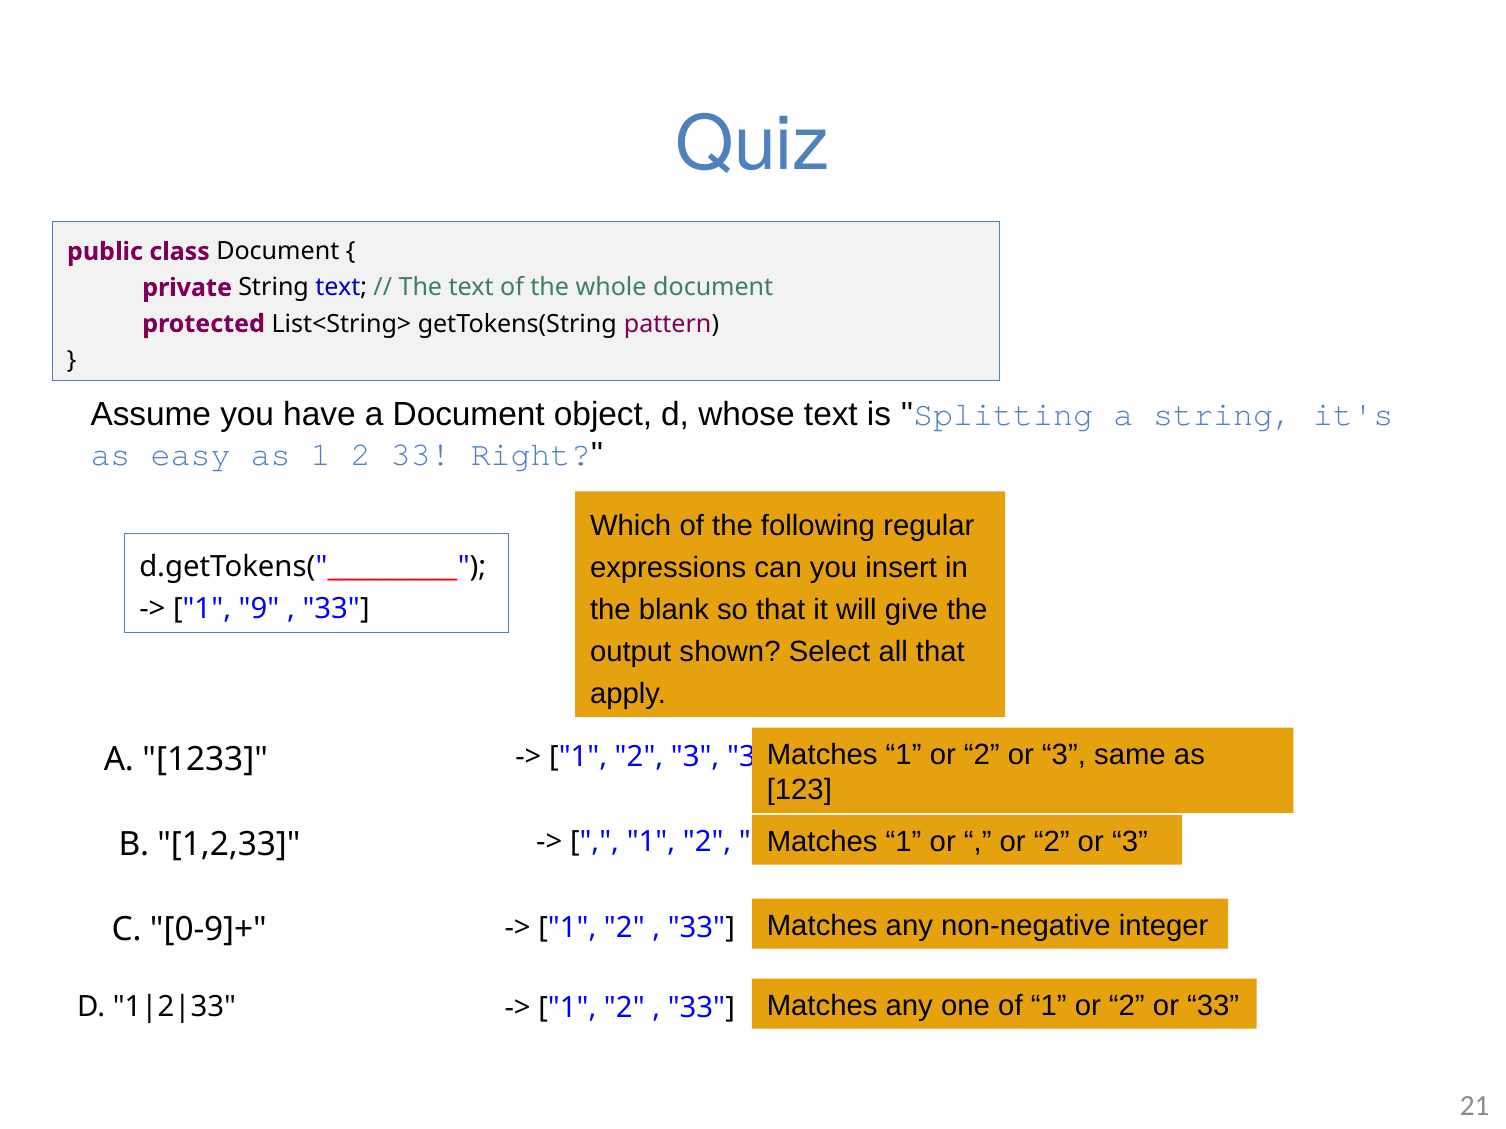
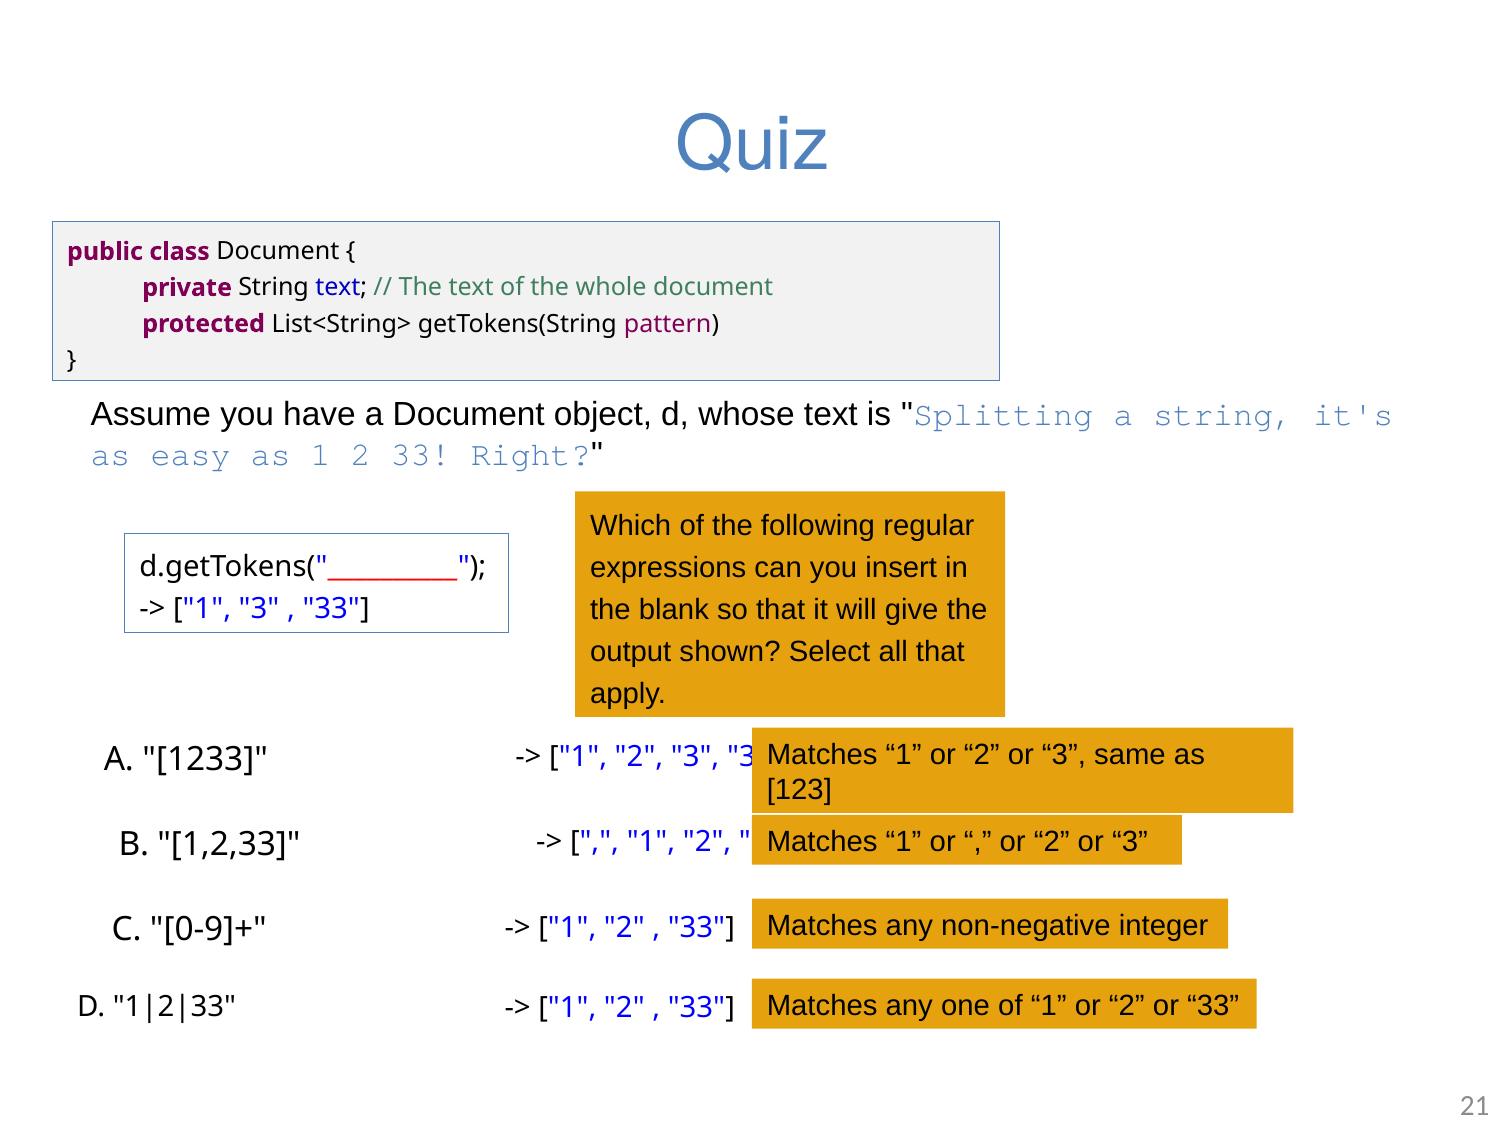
1 9: 9 -> 3
